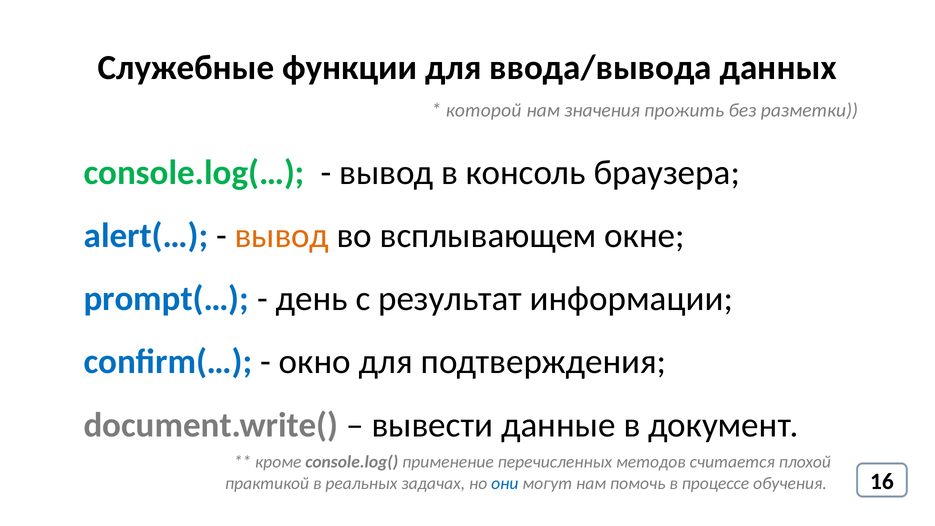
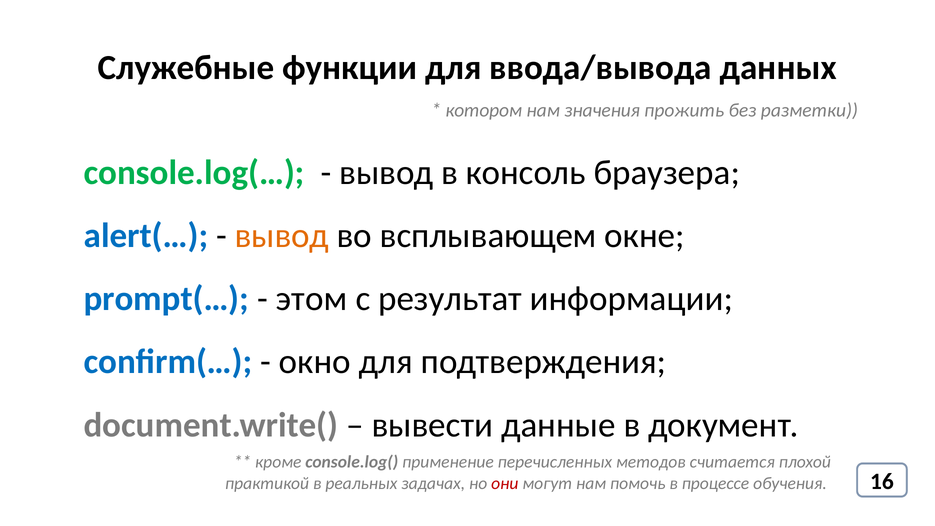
которой: которой -> котором
день: день -> этом
они colour: blue -> red
